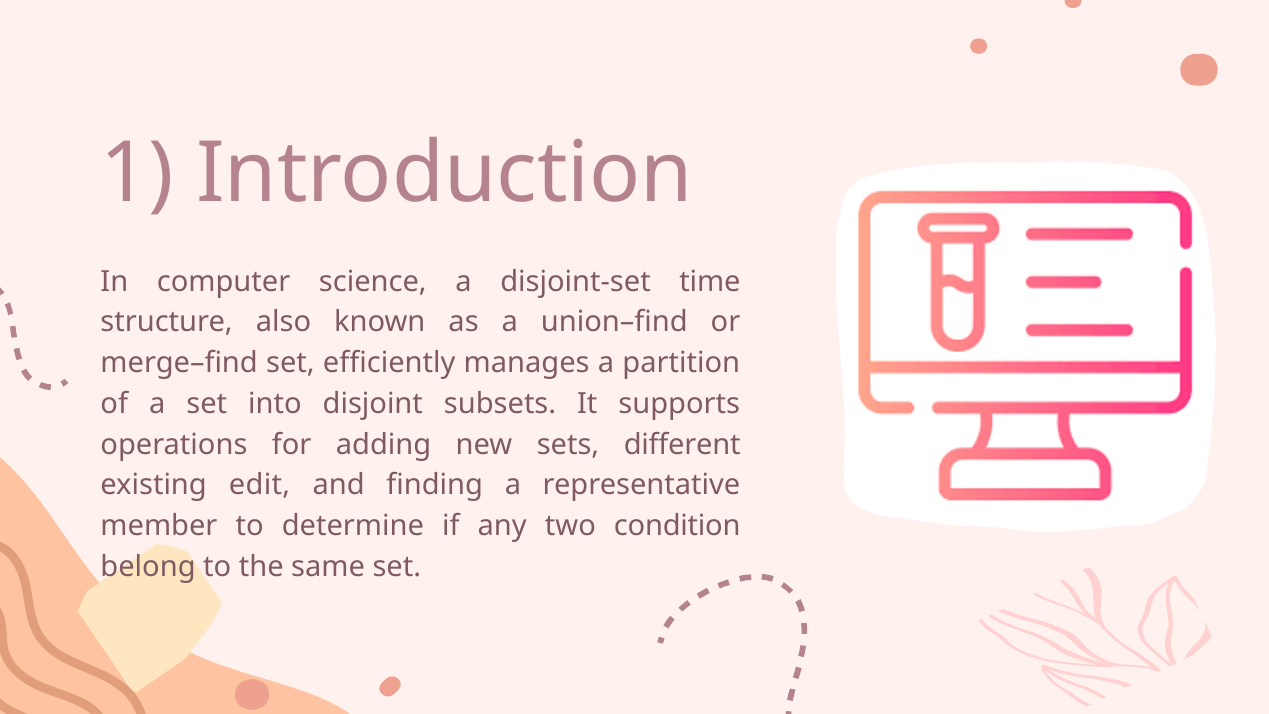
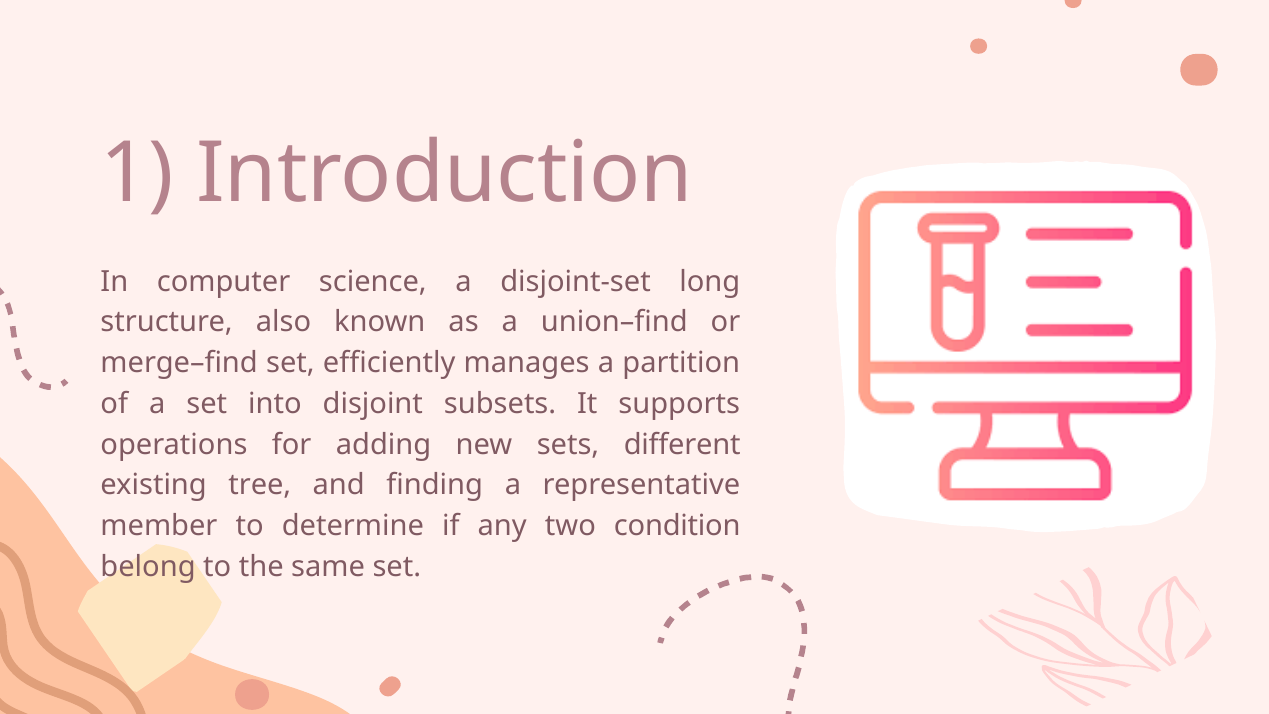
time: time -> long
edit: edit -> tree
